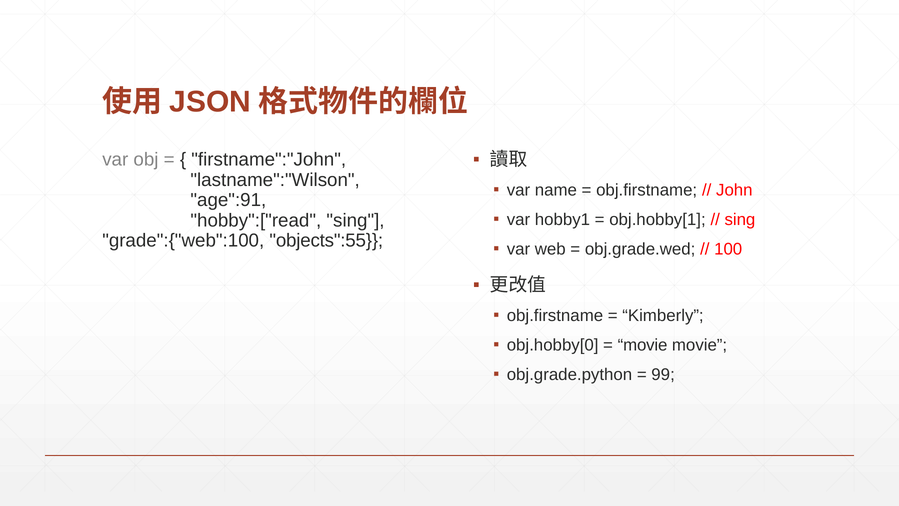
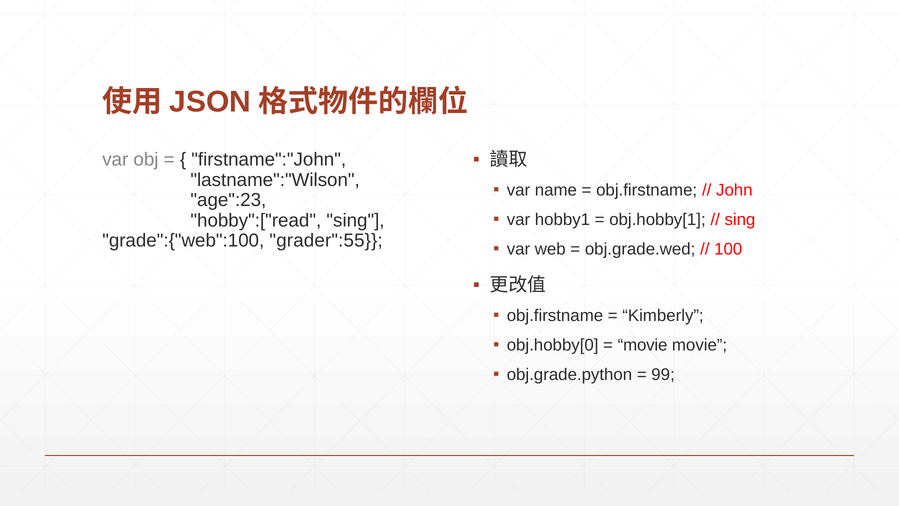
age":91: age":91 -> age":23
objects":55: objects":55 -> grader":55
